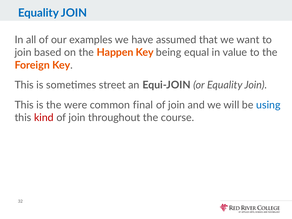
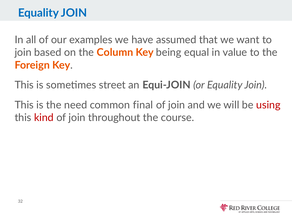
Happen: Happen -> Column
were: were -> need
using colour: blue -> red
